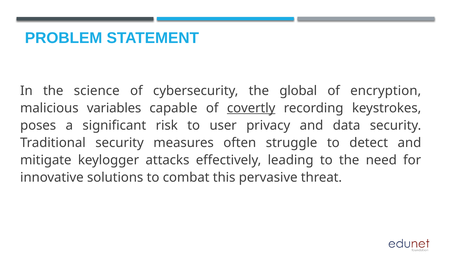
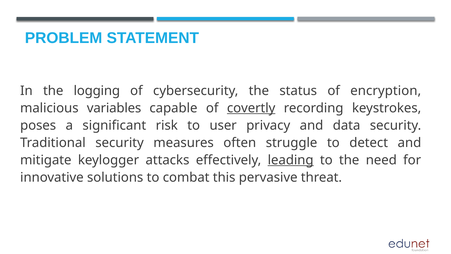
science: science -> logging
global: global -> status
leading underline: none -> present
